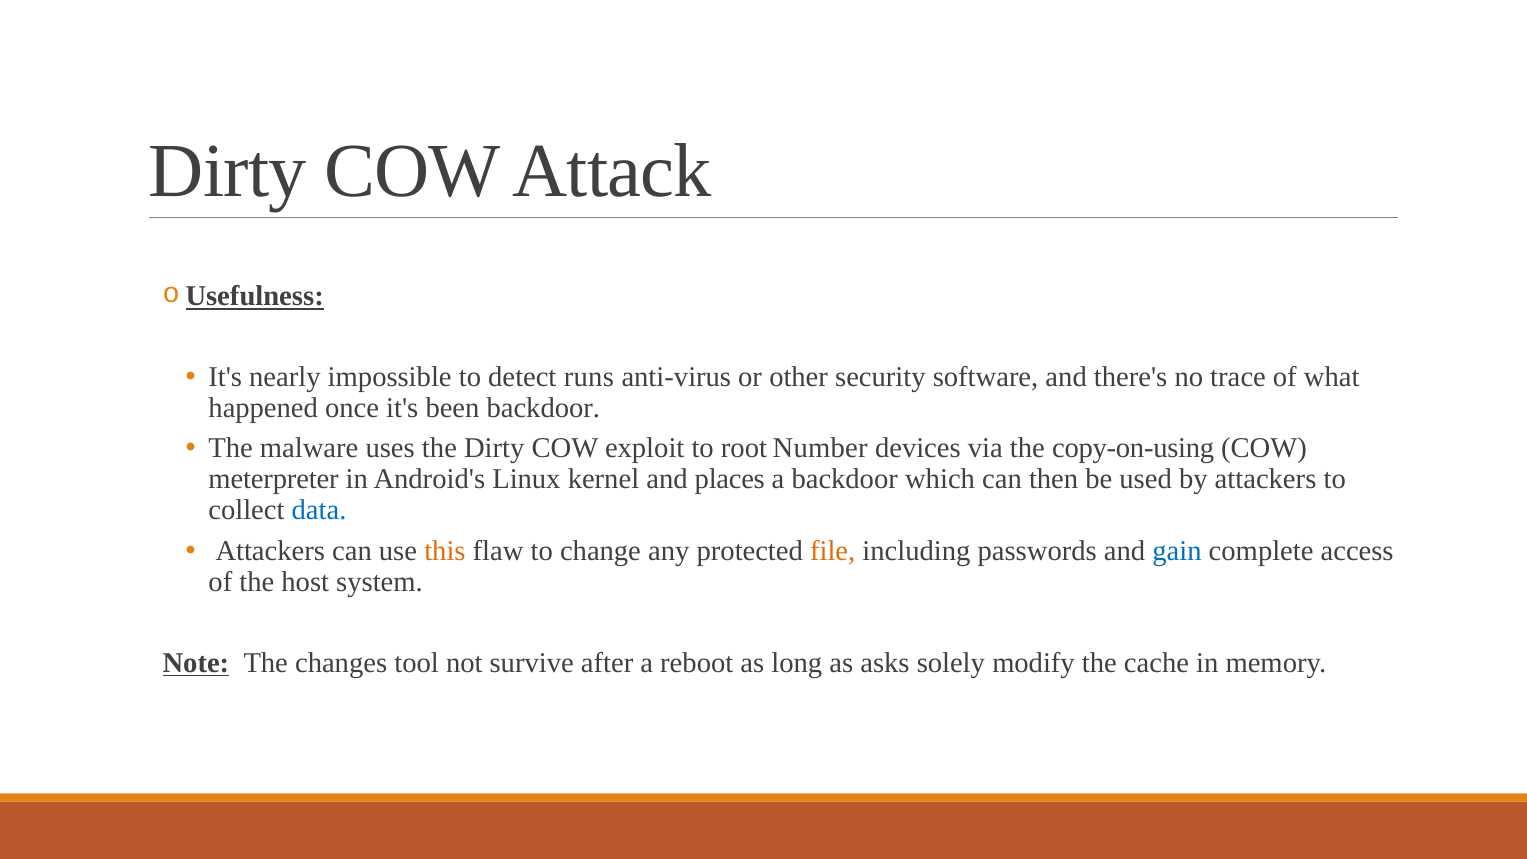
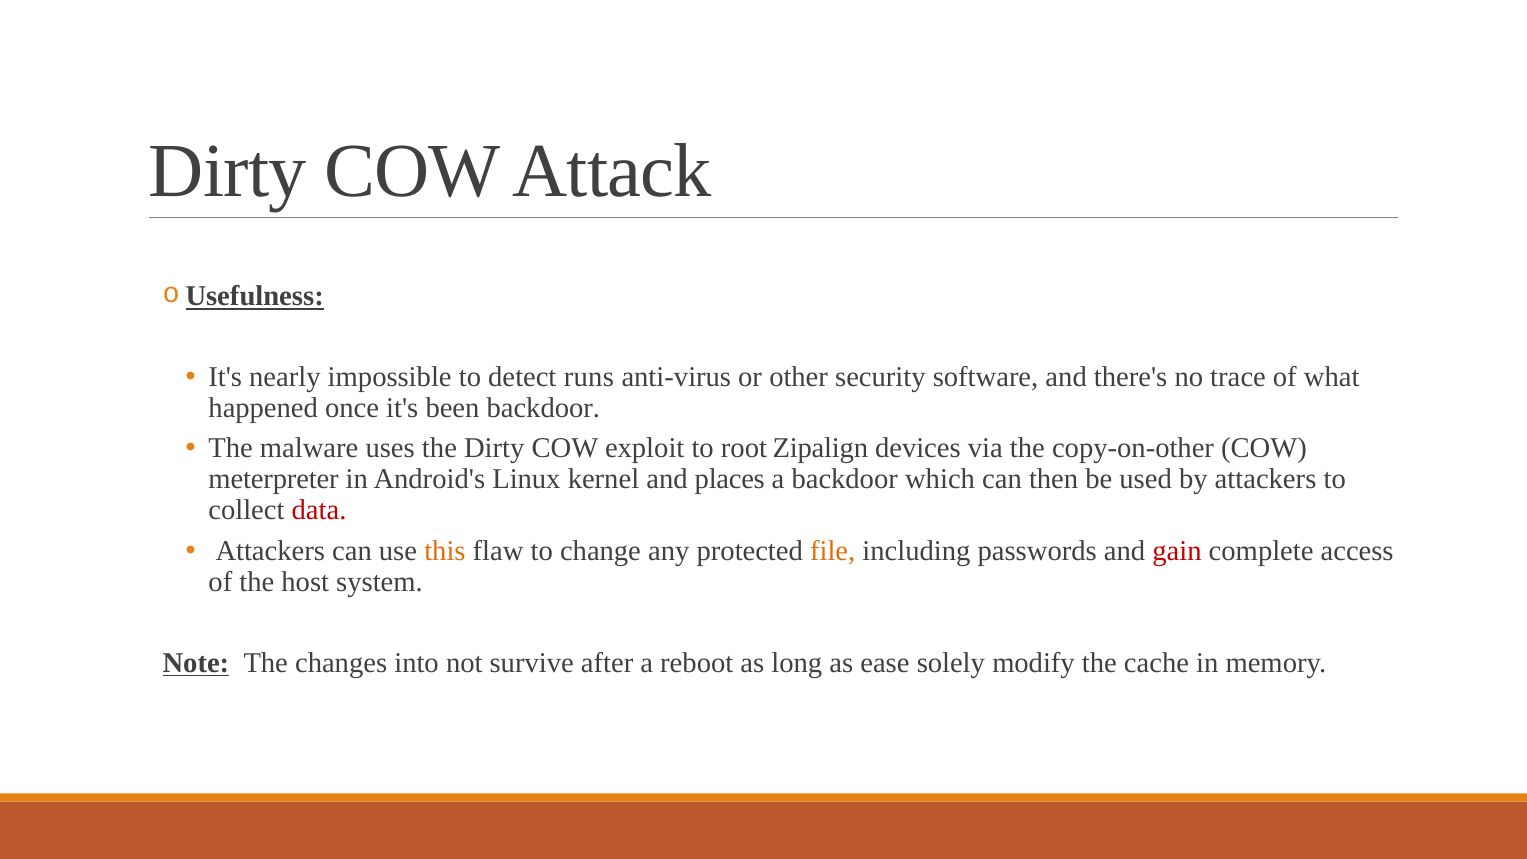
Number: Number -> Zipalign
copy-on-using: copy-on-using -> copy-on-other
data colour: blue -> red
gain colour: blue -> red
tool: tool -> into
asks: asks -> ease
